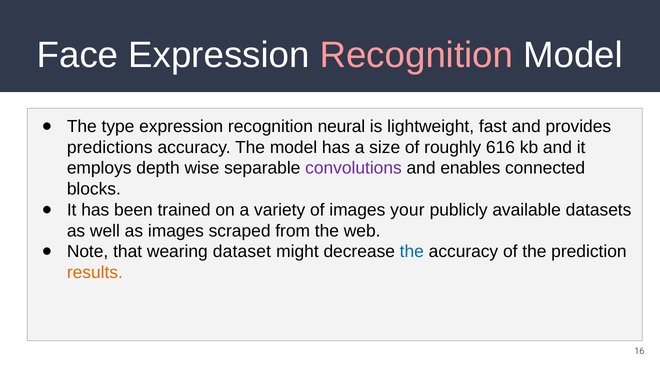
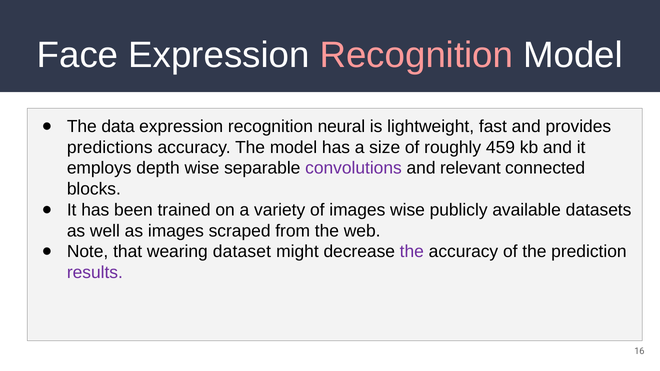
type: type -> data
616: 616 -> 459
enables: enables -> relevant
images your: your -> wise
the at (412, 252) colour: blue -> purple
results colour: orange -> purple
